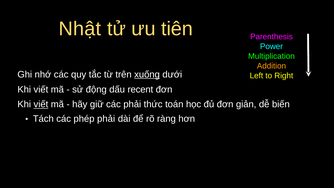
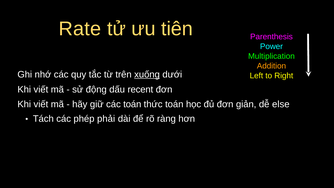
Nhật: Nhật -> Rate
viết at (41, 104) underline: present -> none
các phải: phải -> toán
biến: biến -> else
